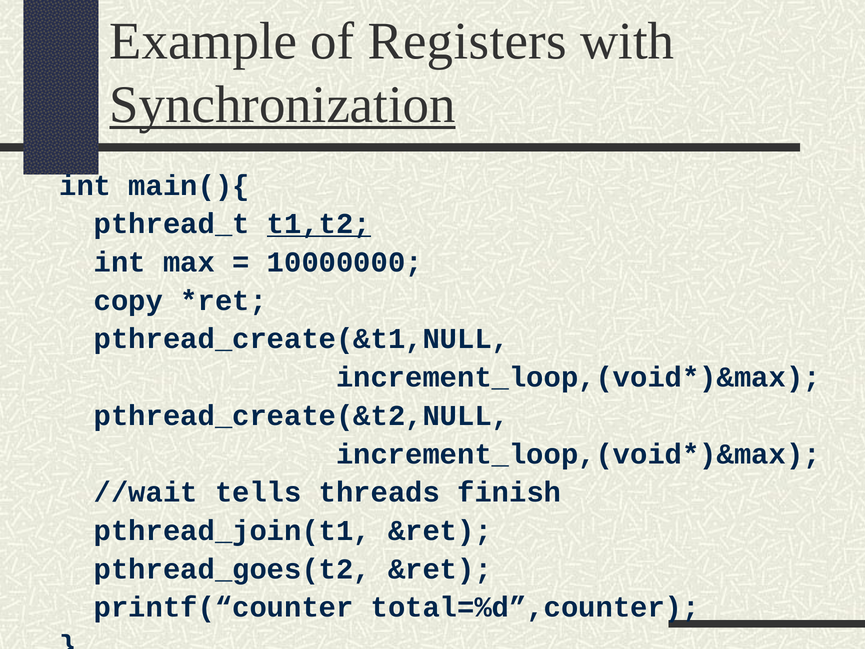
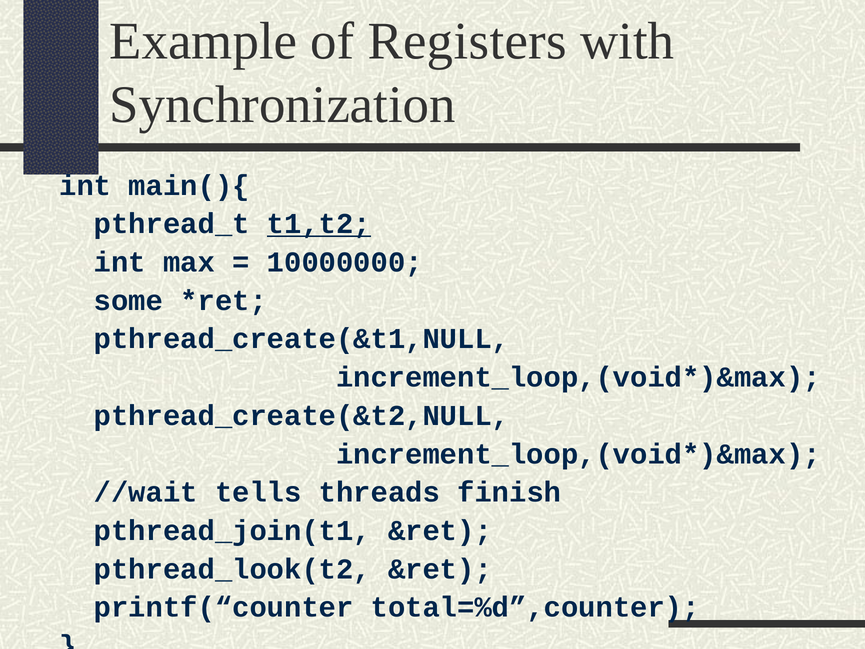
Synchronization underline: present -> none
copy: copy -> some
pthread_goes(t2: pthread_goes(t2 -> pthread_look(t2
